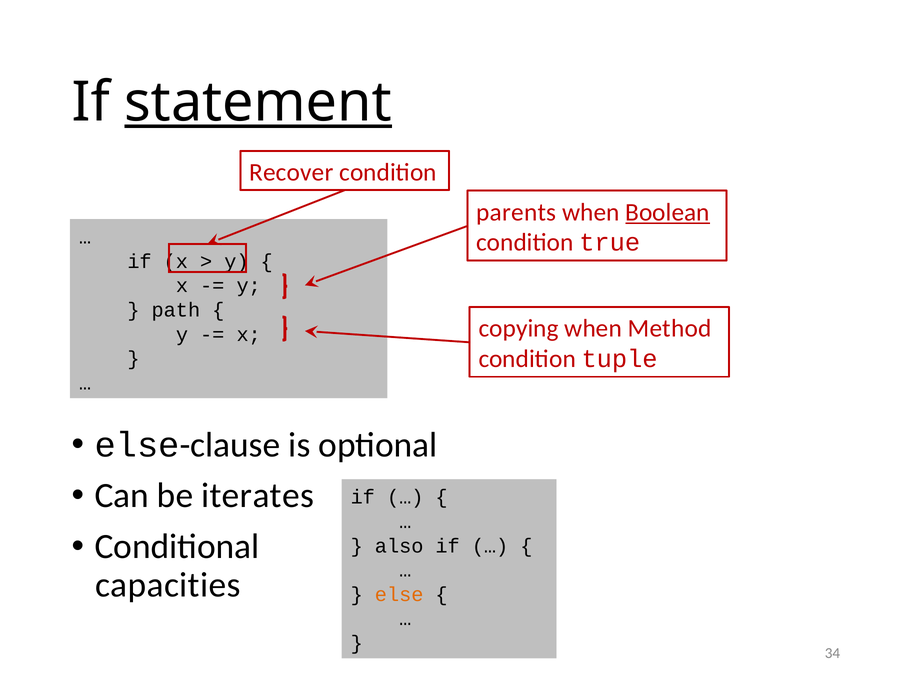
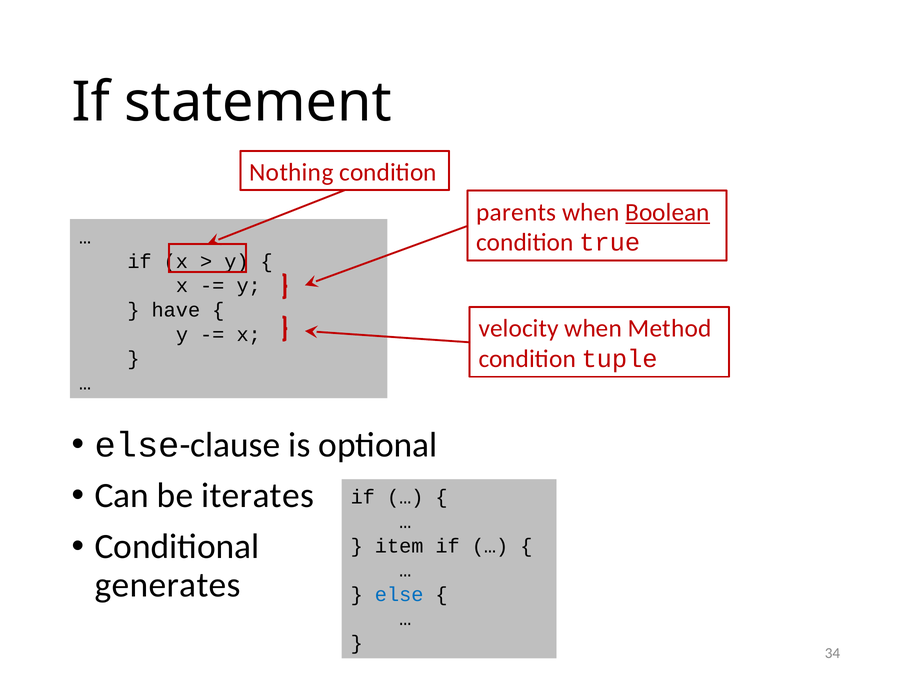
statement underline: present -> none
Recover: Recover -> Nothing
path: path -> have
copying: copying -> velocity
also: also -> item
capacities: capacities -> generates
else colour: orange -> blue
